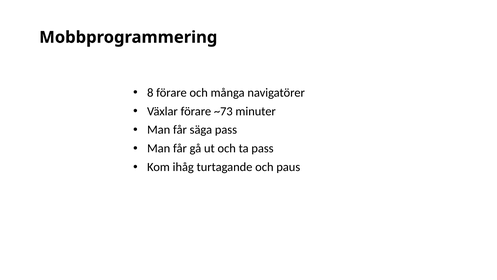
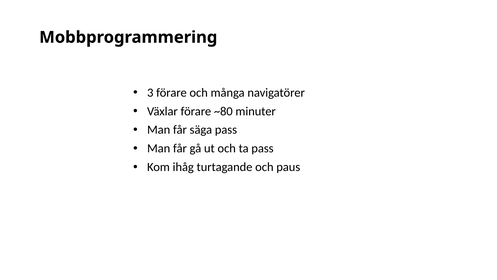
8: 8 -> 3
~73: ~73 -> ~80
